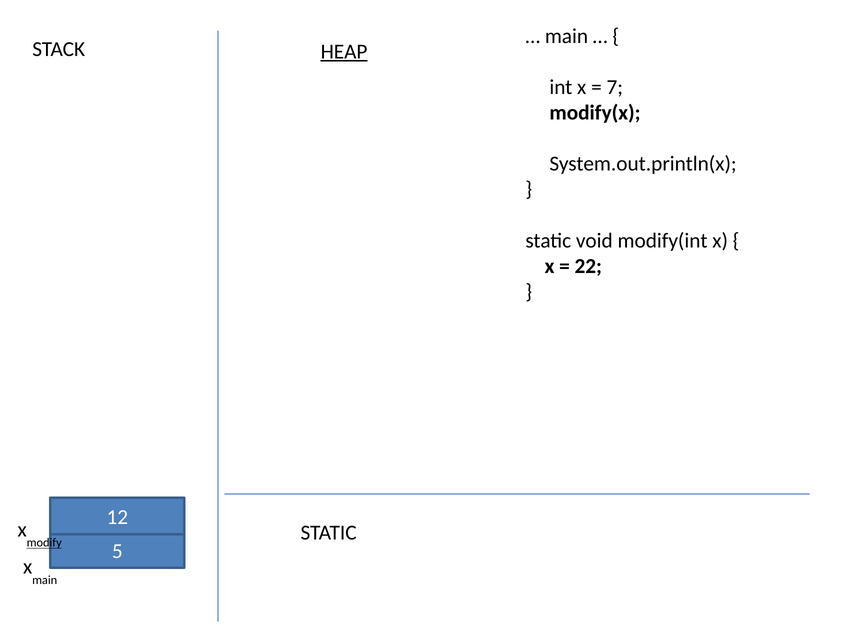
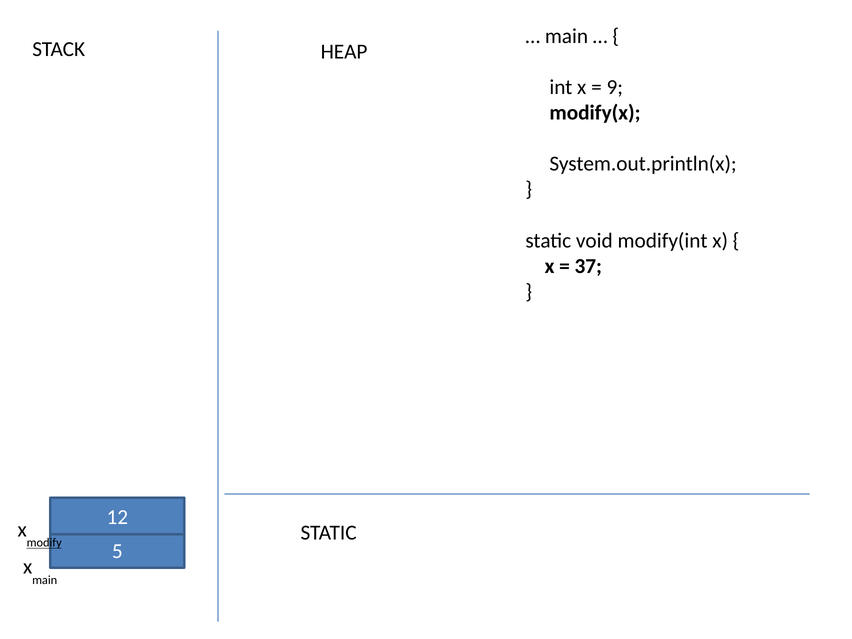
HEAP underline: present -> none
7: 7 -> 9
22: 22 -> 37
